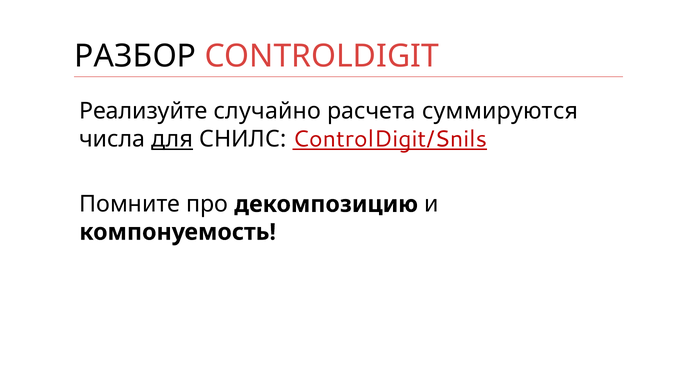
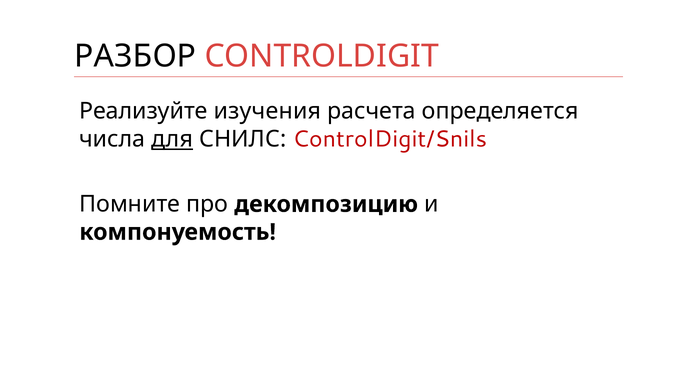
случайно: случайно -> изучения
суммируются: суммируются -> определяется
ControlDigit/Snils underline: present -> none
